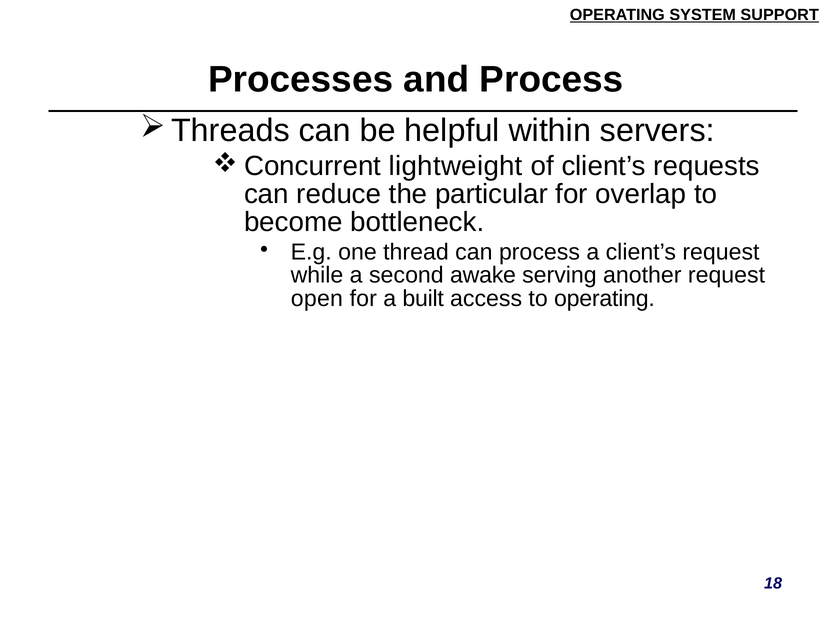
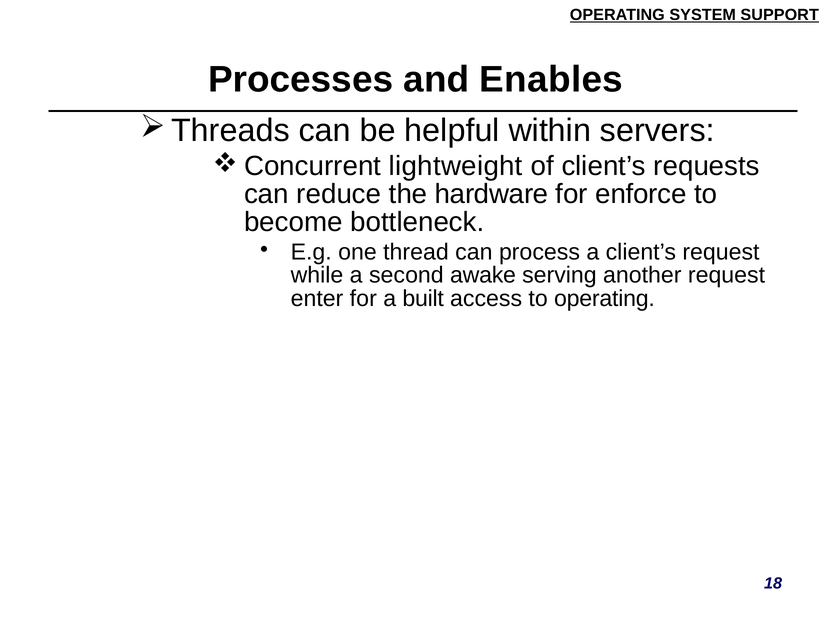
and Process: Process -> Enables
particular: particular -> hardware
overlap: overlap -> enforce
open: open -> enter
